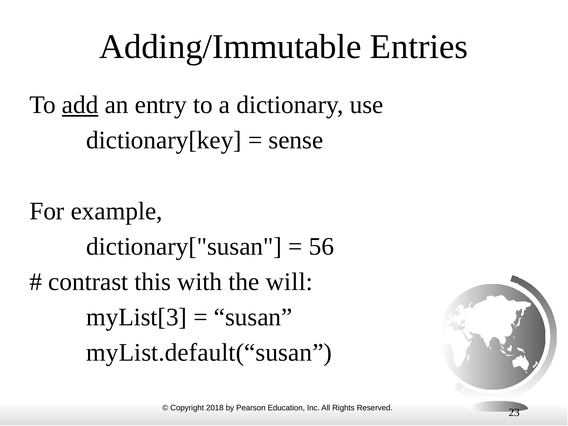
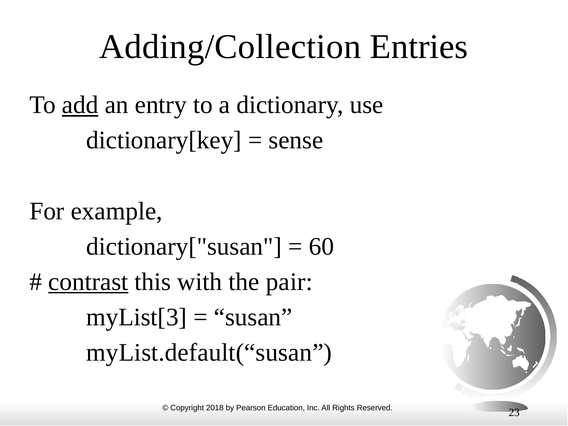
Adding/Immutable: Adding/Immutable -> Adding/Collection
56: 56 -> 60
contrast underline: none -> present
will: will -> pair
